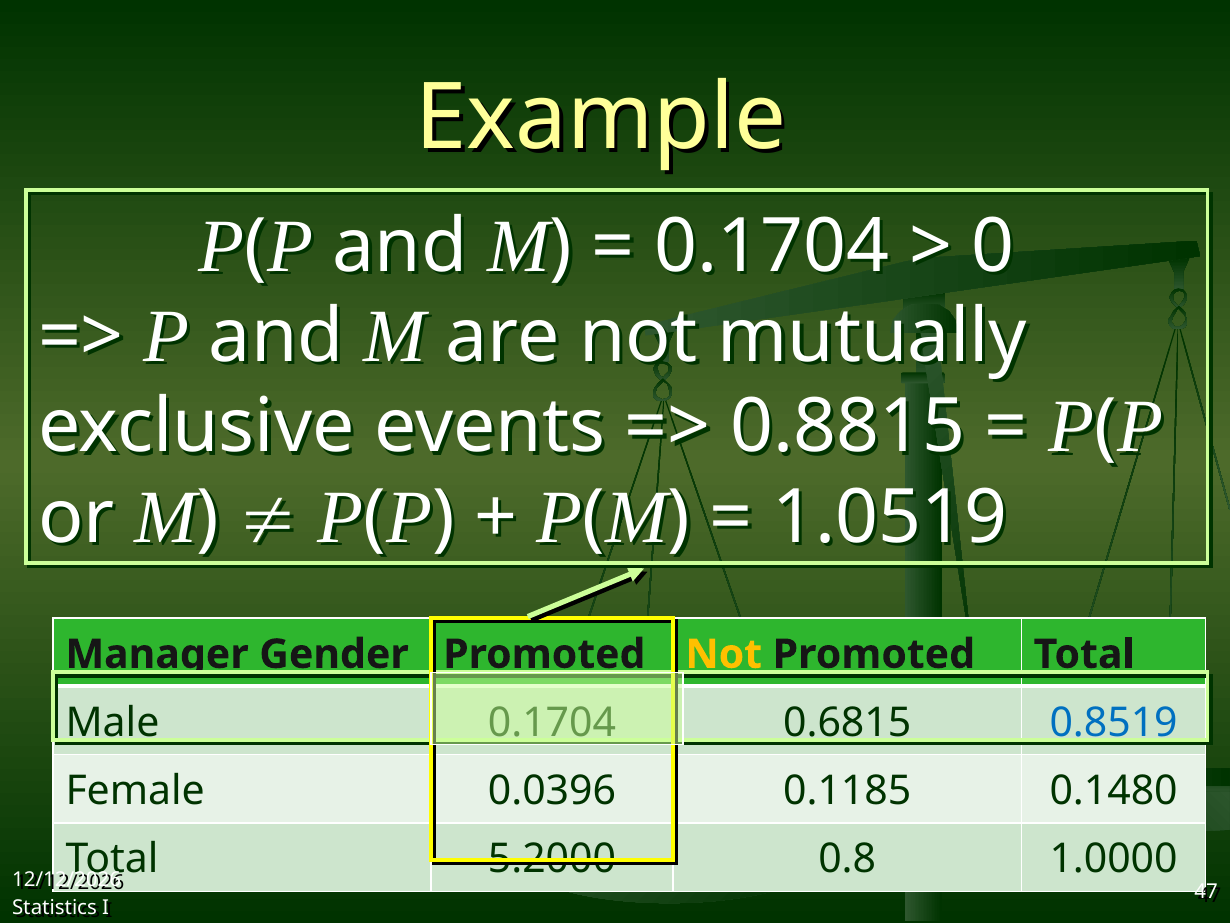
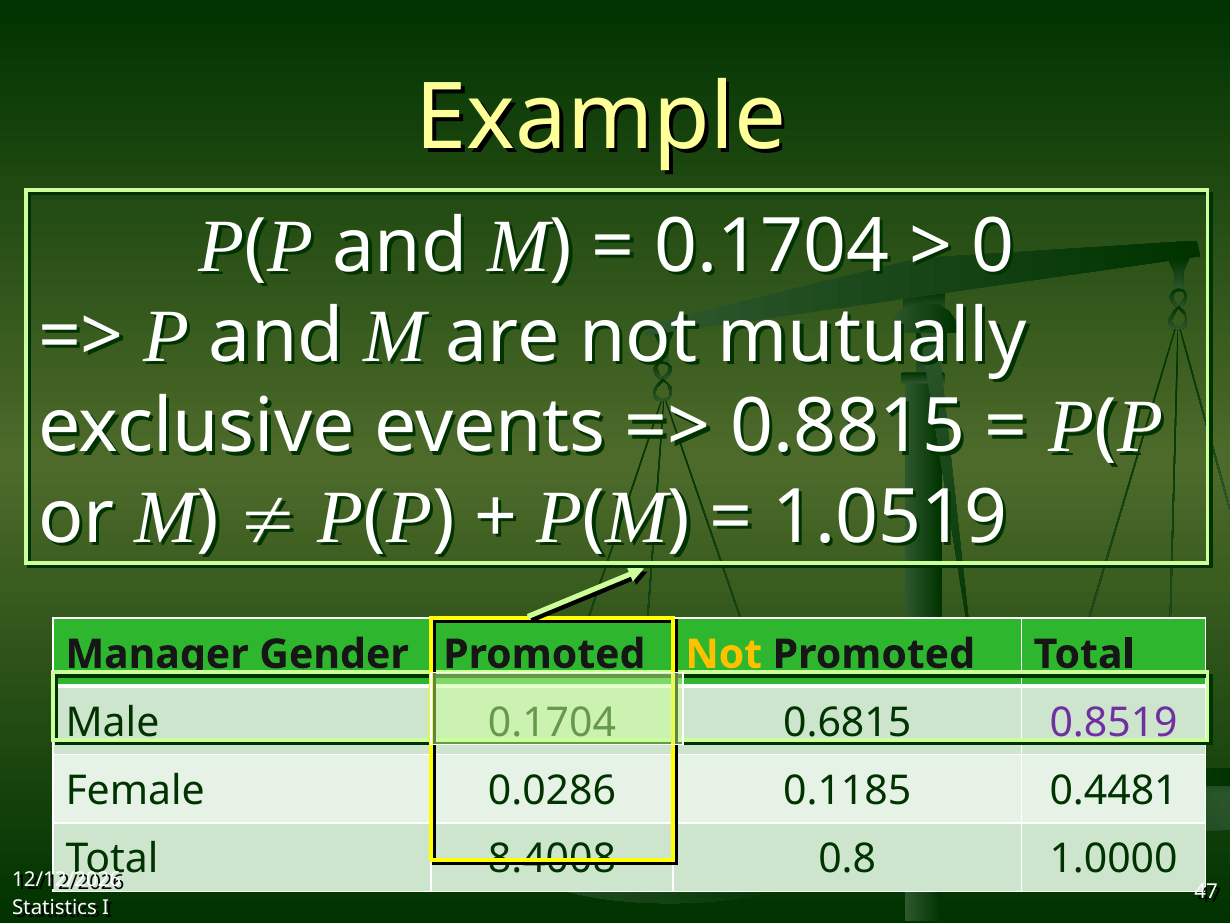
0.8519 colour: blue -> purple
0.0396: 0.0396 -> 0.0286
0.1480: 0.1480 -> 0.4481
5.2000: 5.2000 -> 8.4008
